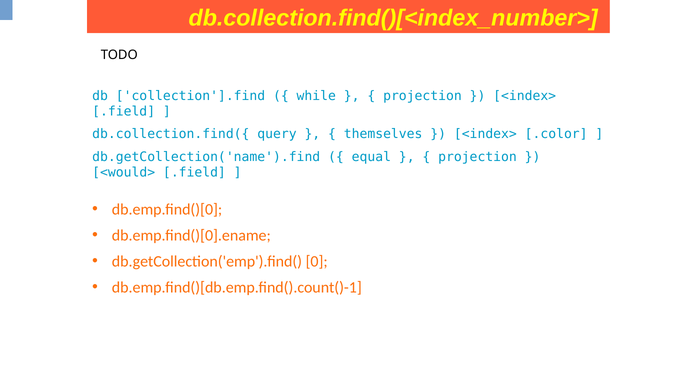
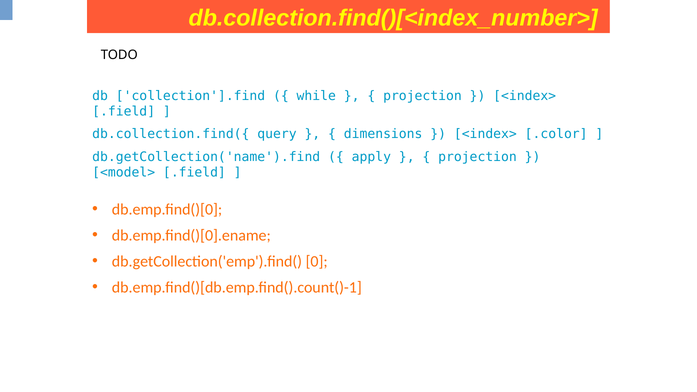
themselves: themselves -> dimensions
equal: equal -> apply
<would>: <would> -> <model>
